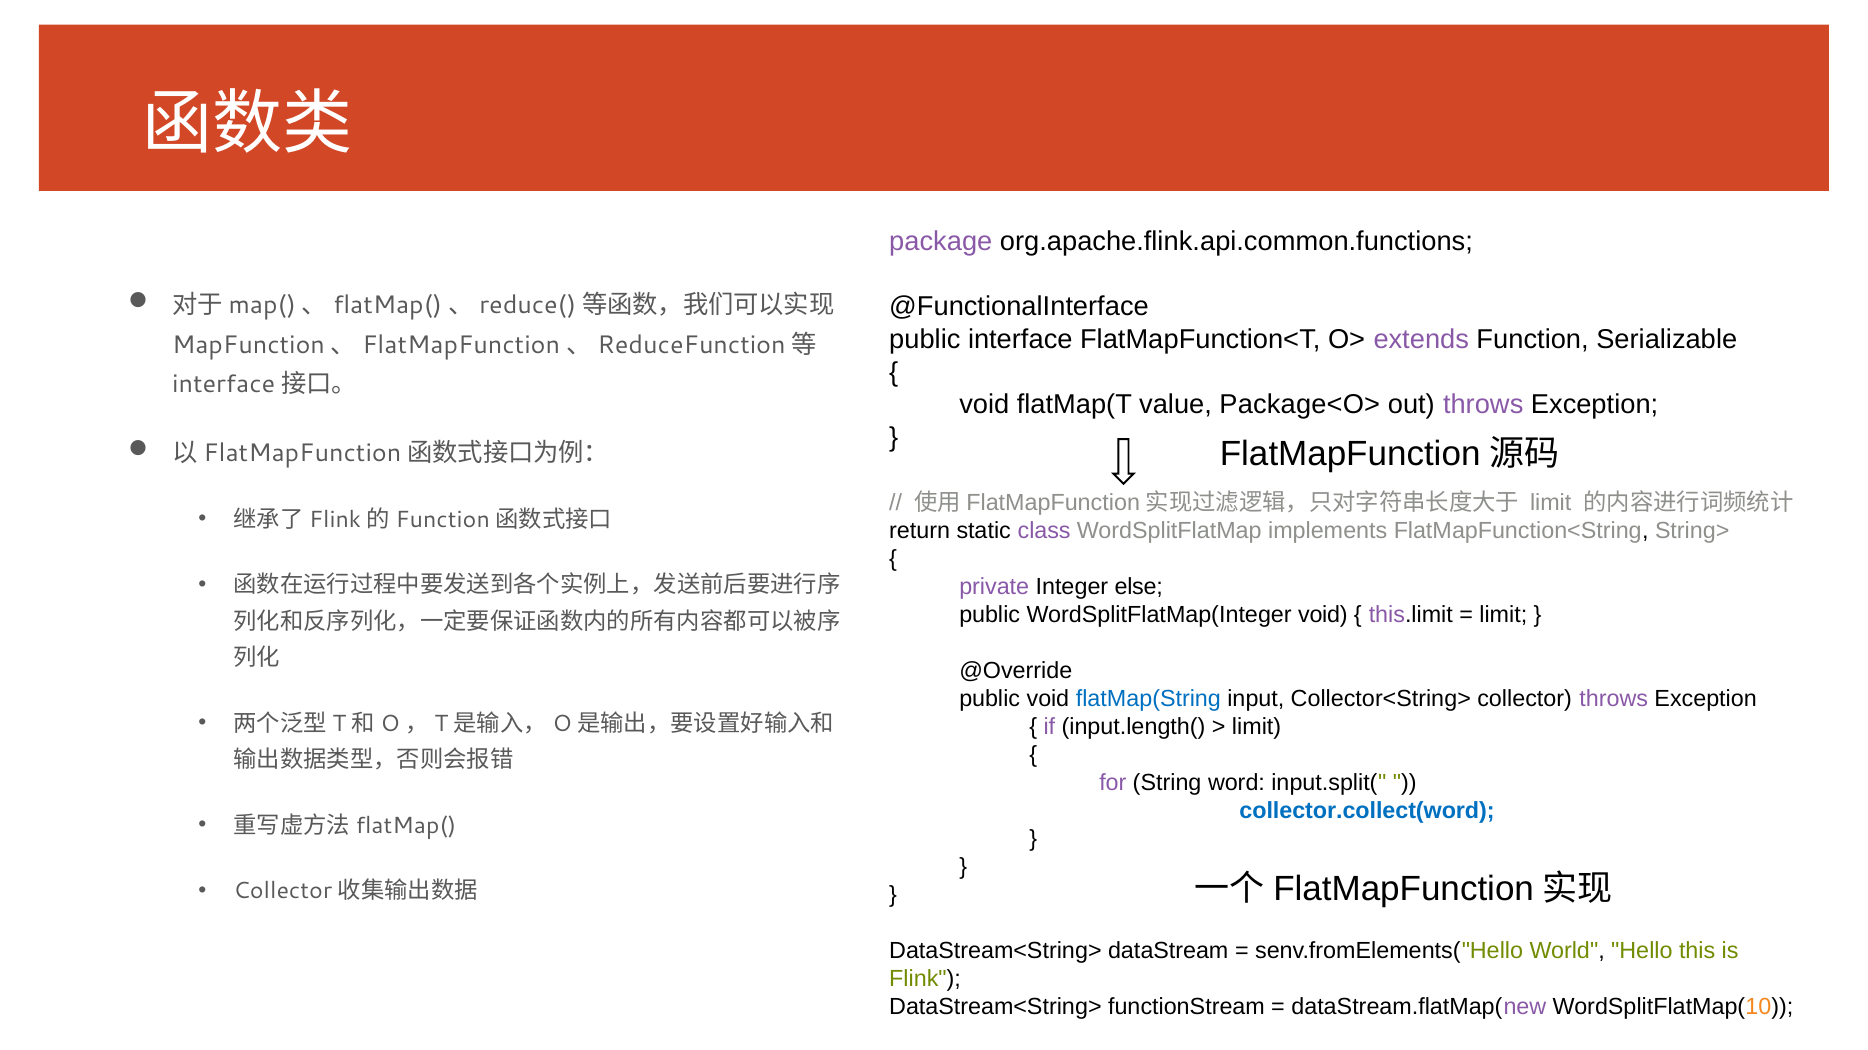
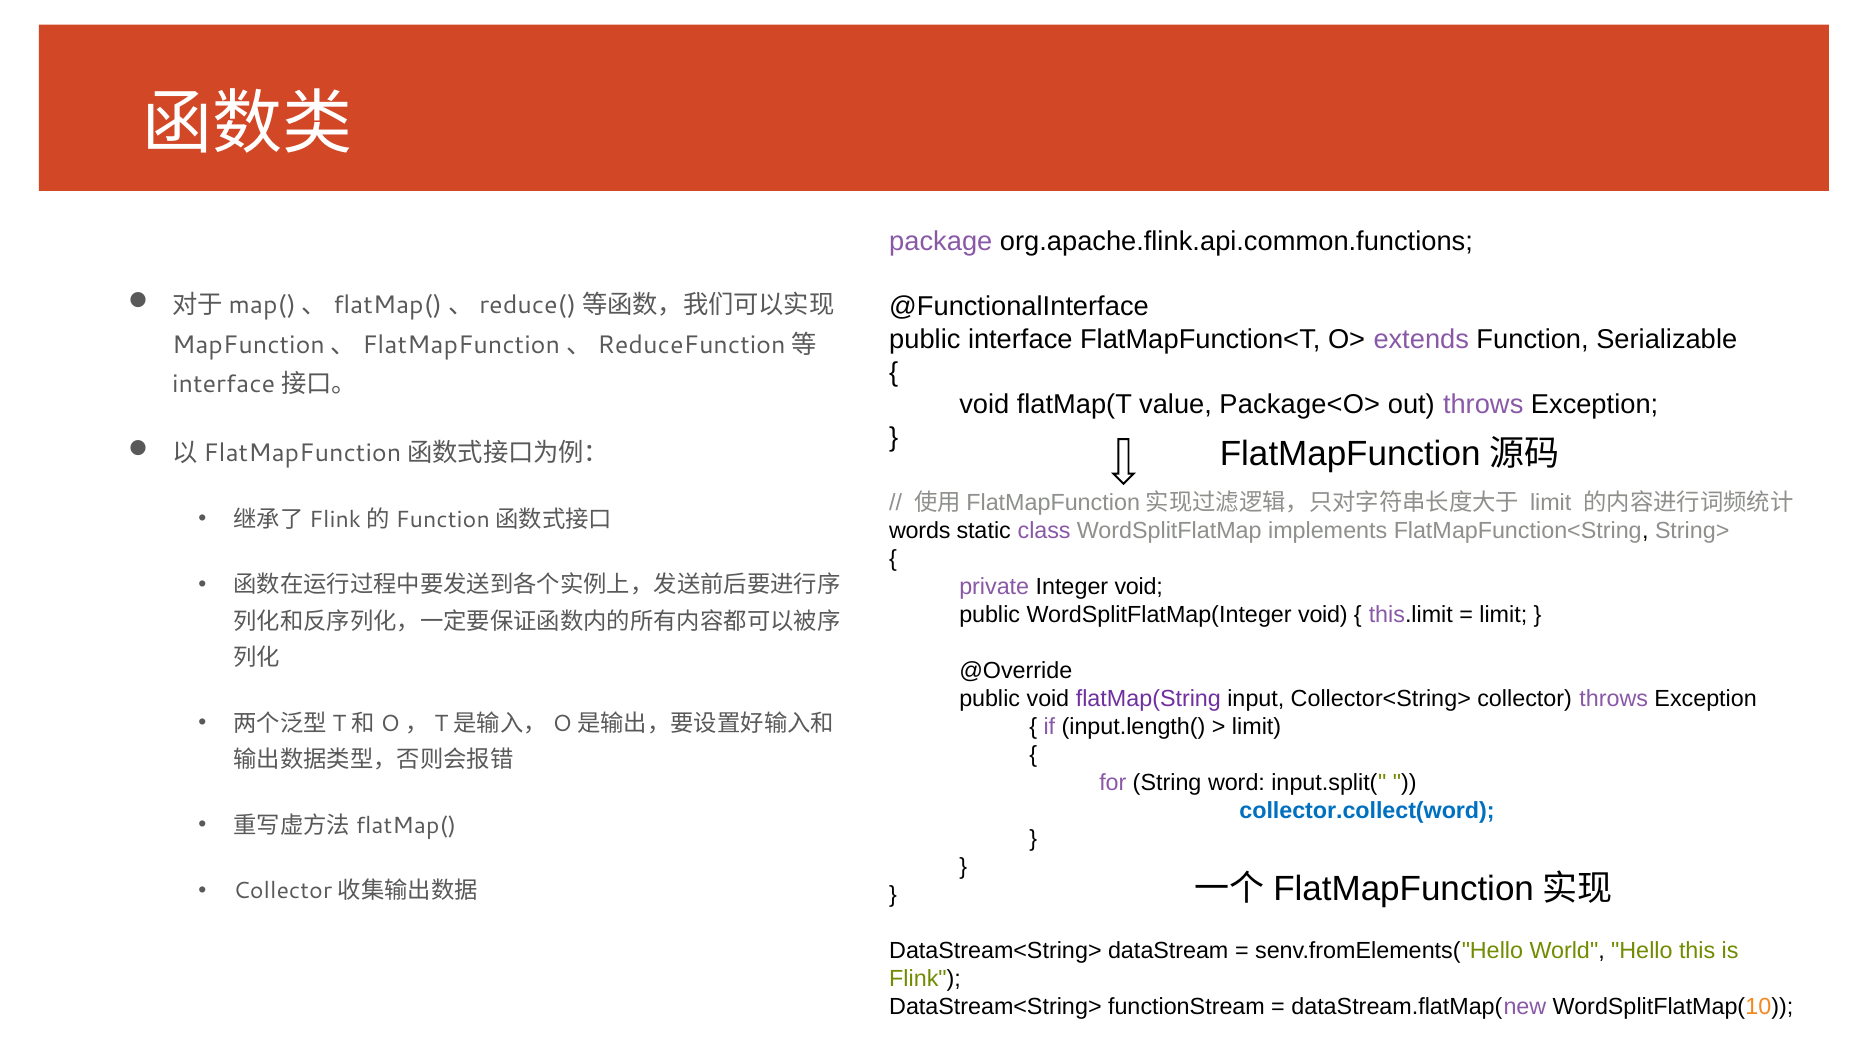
return: return -> words
Integer else: else -> void
flatMap(String colour: blue -> purple
